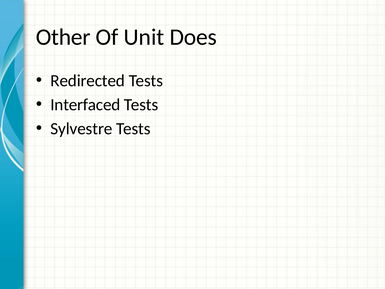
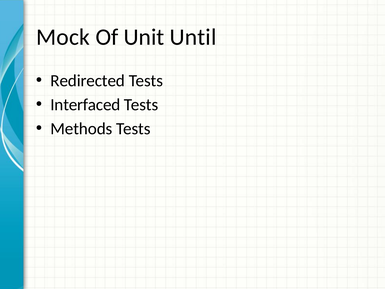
Other: Other -> Mock
Does: Does -> Until
Sylvestre: Sylvestre -> Methods
